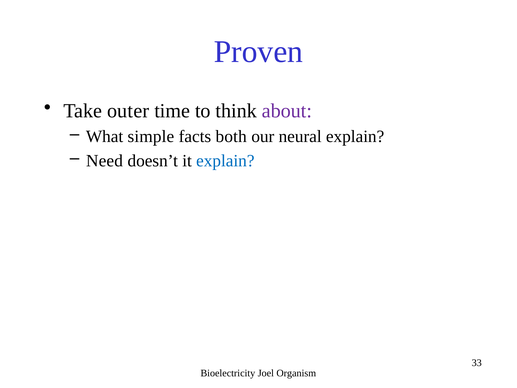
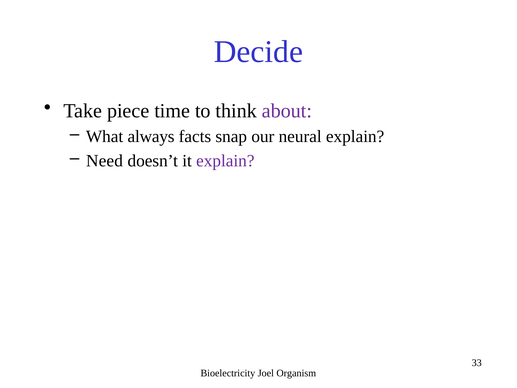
Proven: Proven -> Decide
outer: outer -> piece
simple: simple -> always
both: both -> snap
explain at (225, 161) colour: blue -> purple
